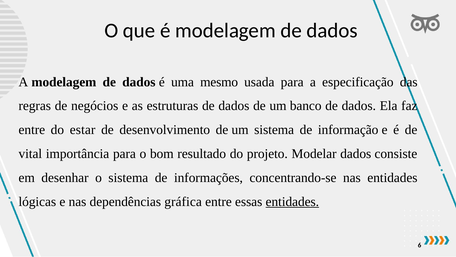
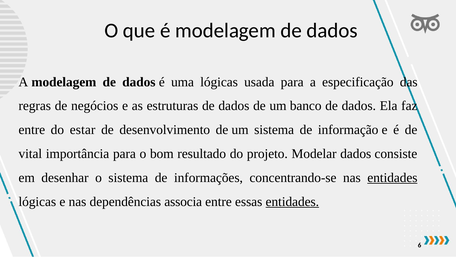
uma mesmo: mesmo -> lógicas
entidades at (392, 177) underline: none -> present
gráfica: gráfica -> associa
